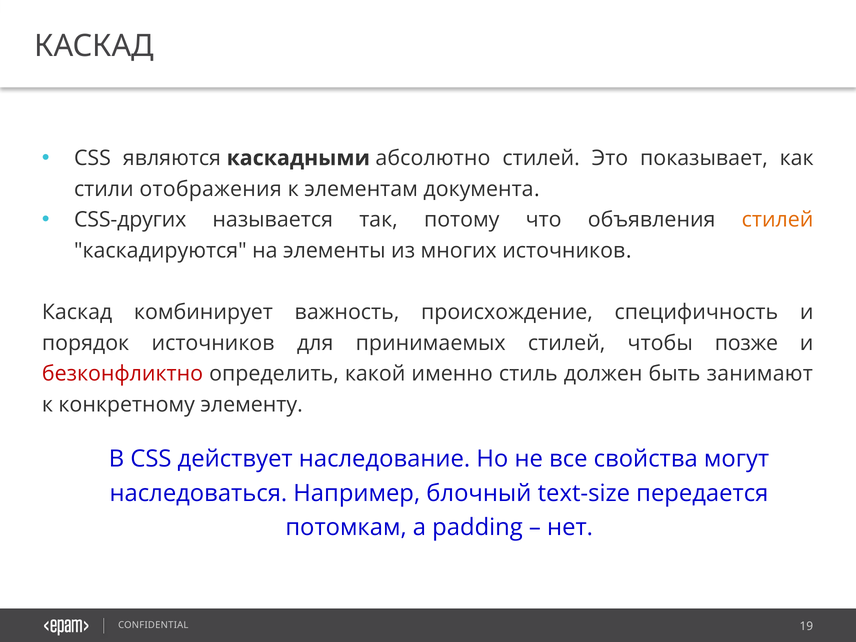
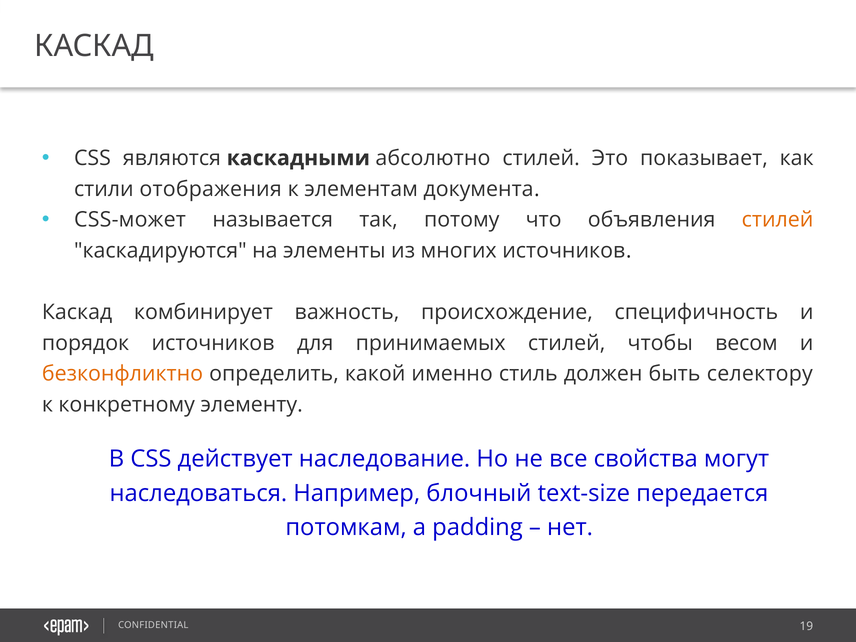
CSS-других: CSS-других -> CSS-может
позже: позже -> весом
безконфликтно colour: red -> orange
занимают: занимают -> селектору
